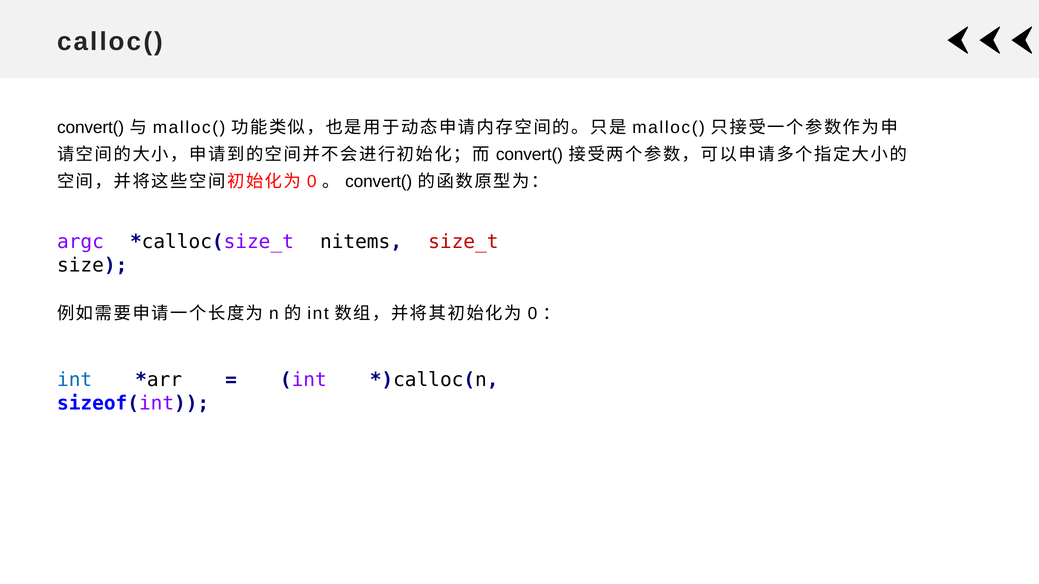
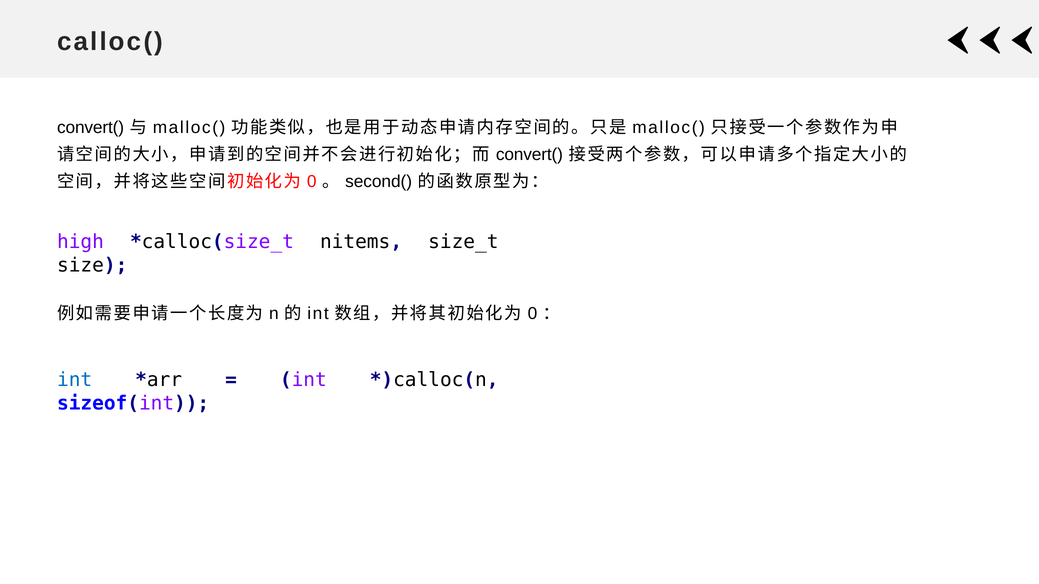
convert( at (379, 182): convert( -> second(
argc: argc -> high
size_t colour: red -> black
